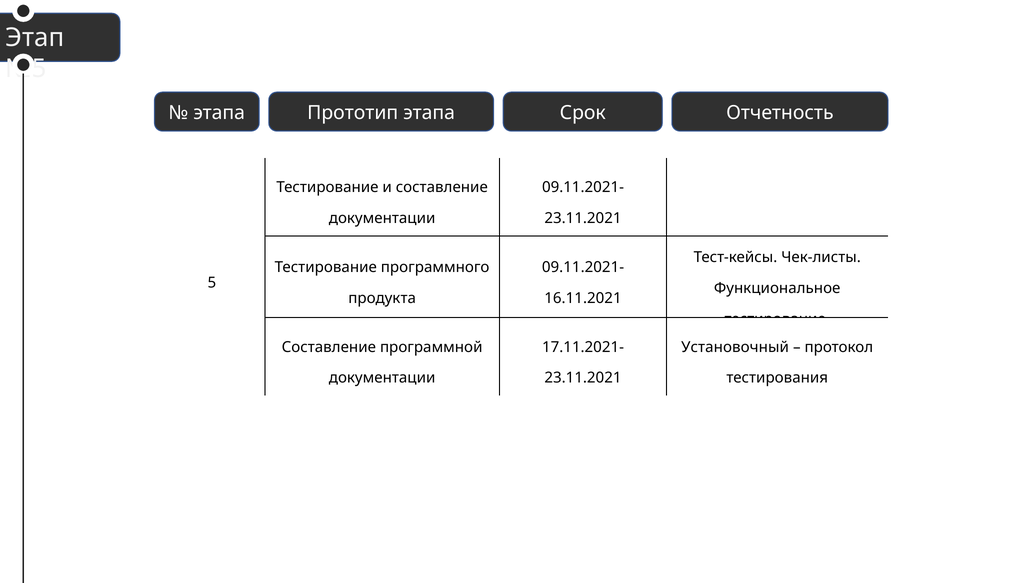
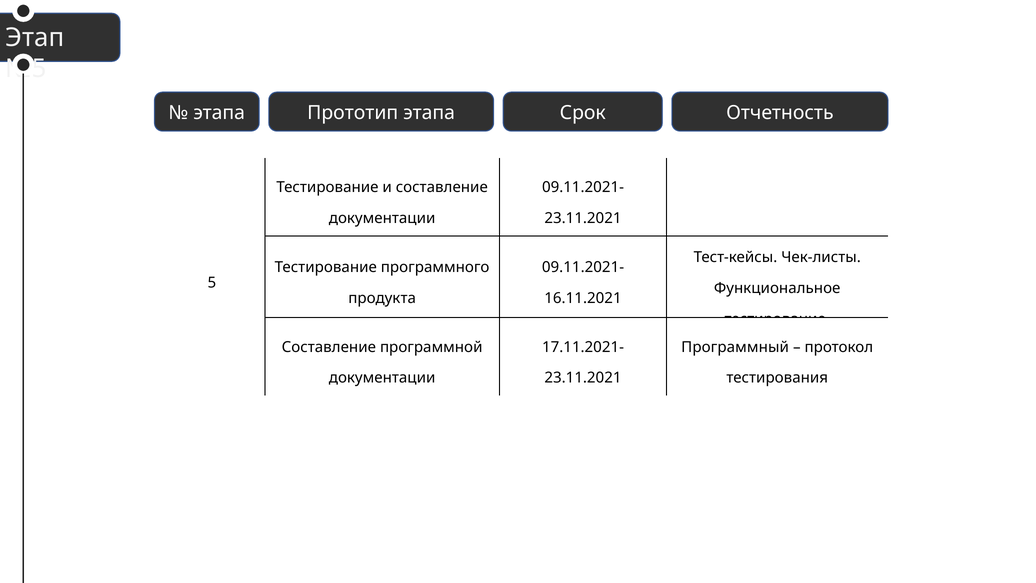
Установочный: Установочный -> Программный
